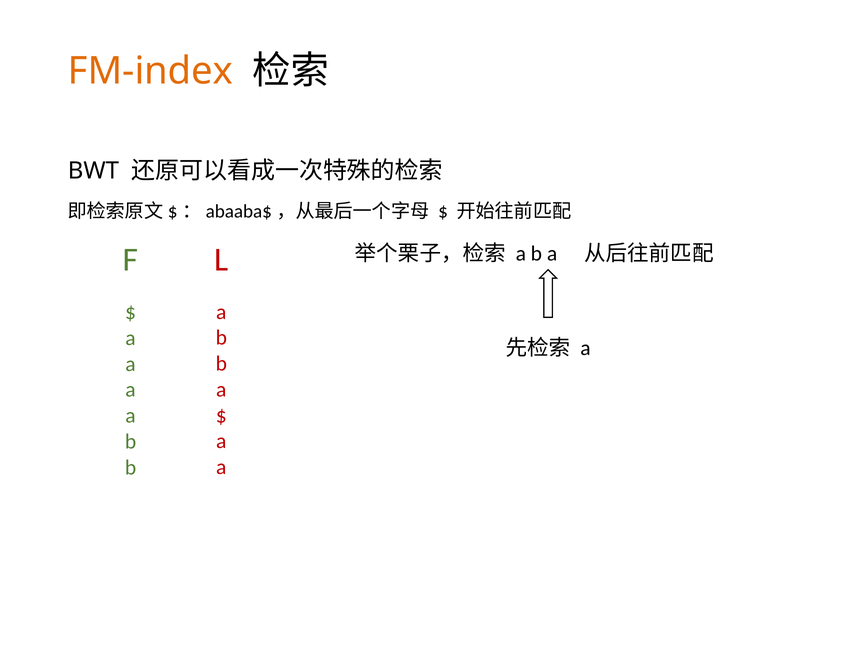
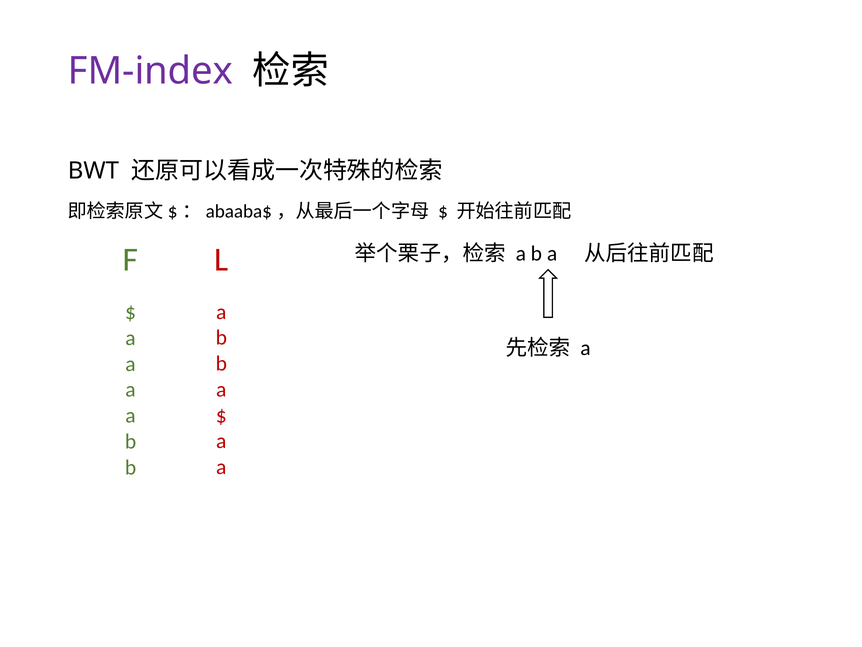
FM-index colour: orange -> purple
